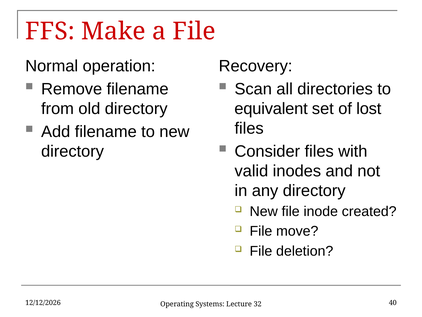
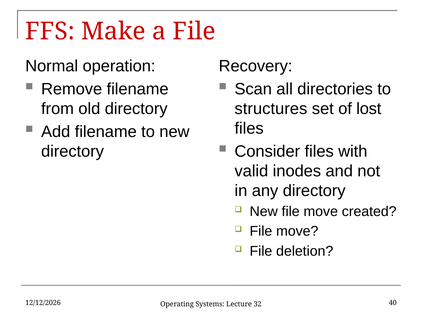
equivalent: equivalent -> structures
New file inode: inode -> move
